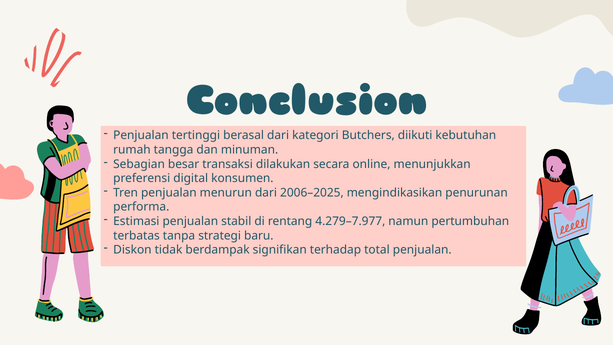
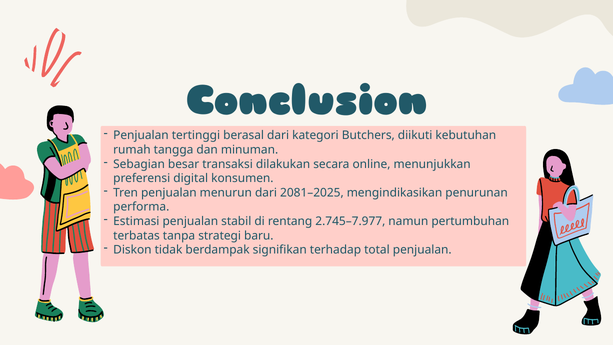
2006–2025: 2006–2025 -> 2081–2025
4.279–7.977: 4.279–7.977 -> 2.745–7.977
